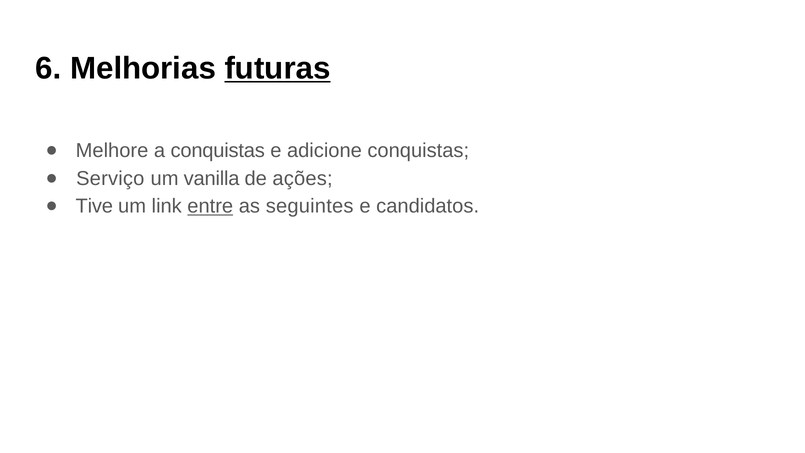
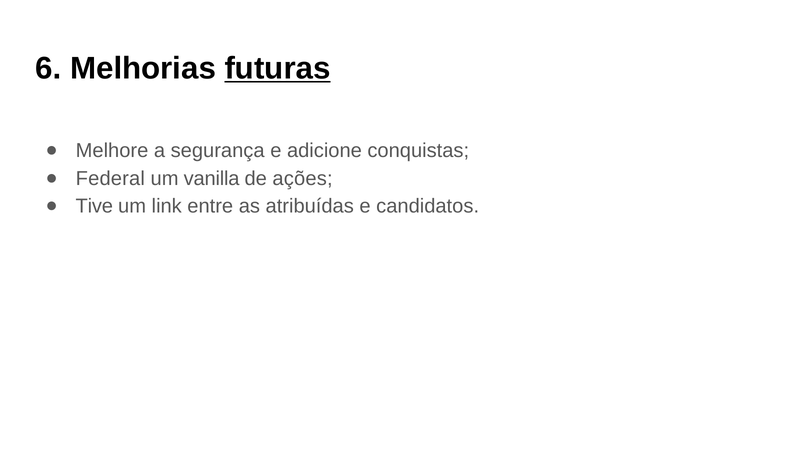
a conquistas: conquistas -> segurança
Serviço: Serviço -> Federal
entre underline: present -> none
seguintes: seguintes -> atribuídas
